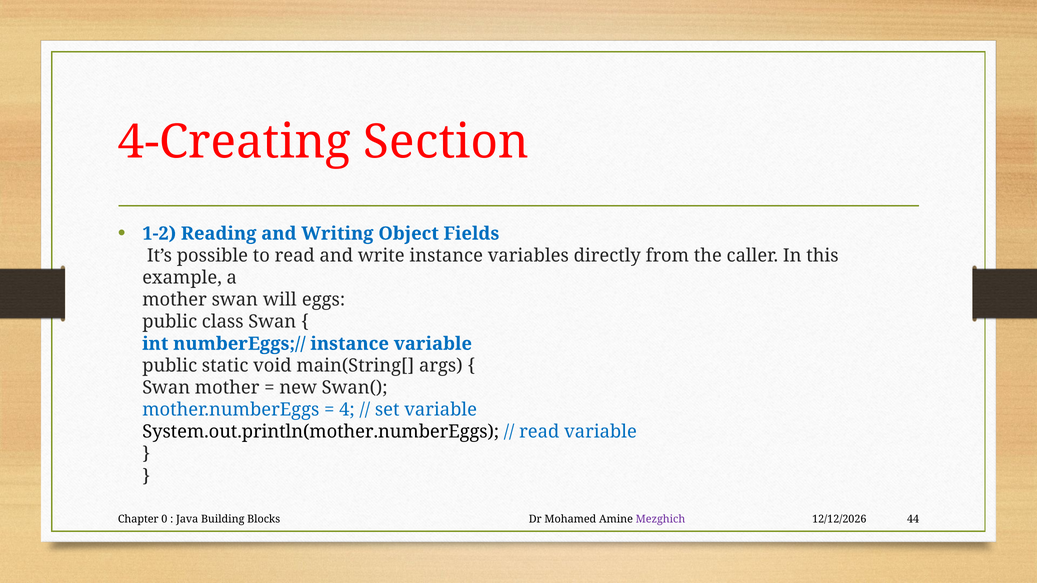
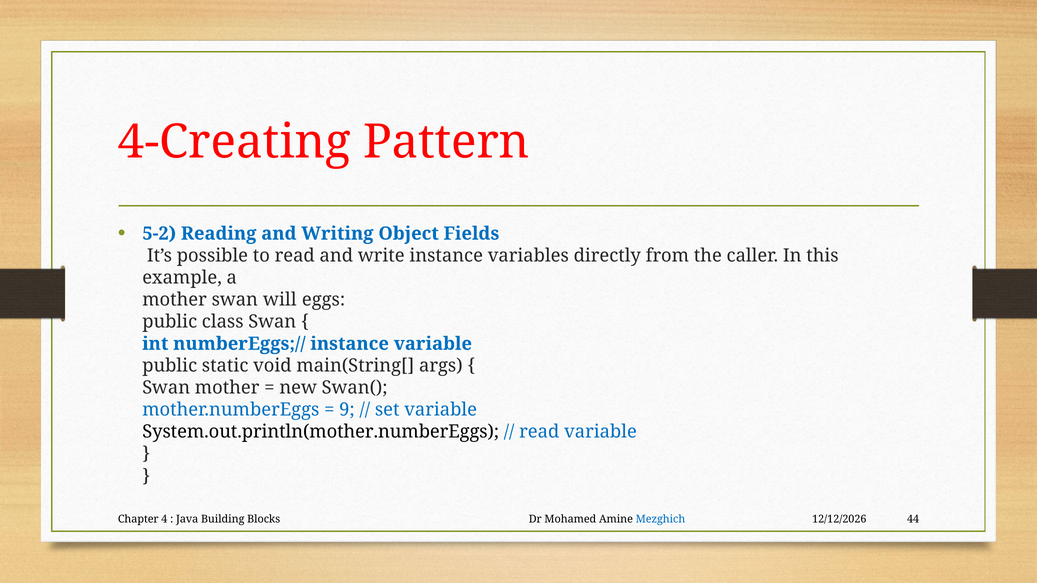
Section: Section -> Pattern
1-2: 1-2 -> 5-2
4: 4 -> 9
0: 0 -> 4
Mezghich colour: purple -> blue
